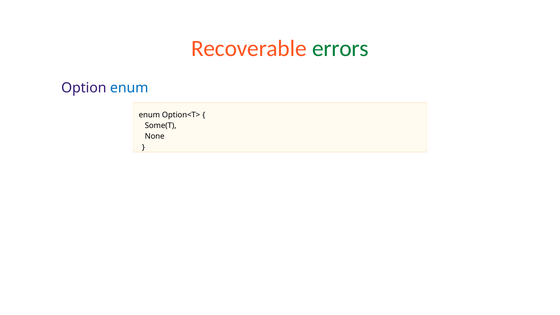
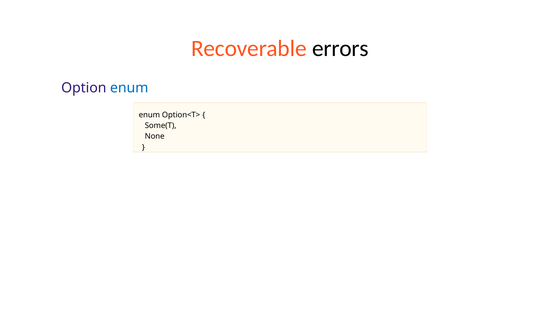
errors colour: green -> black
